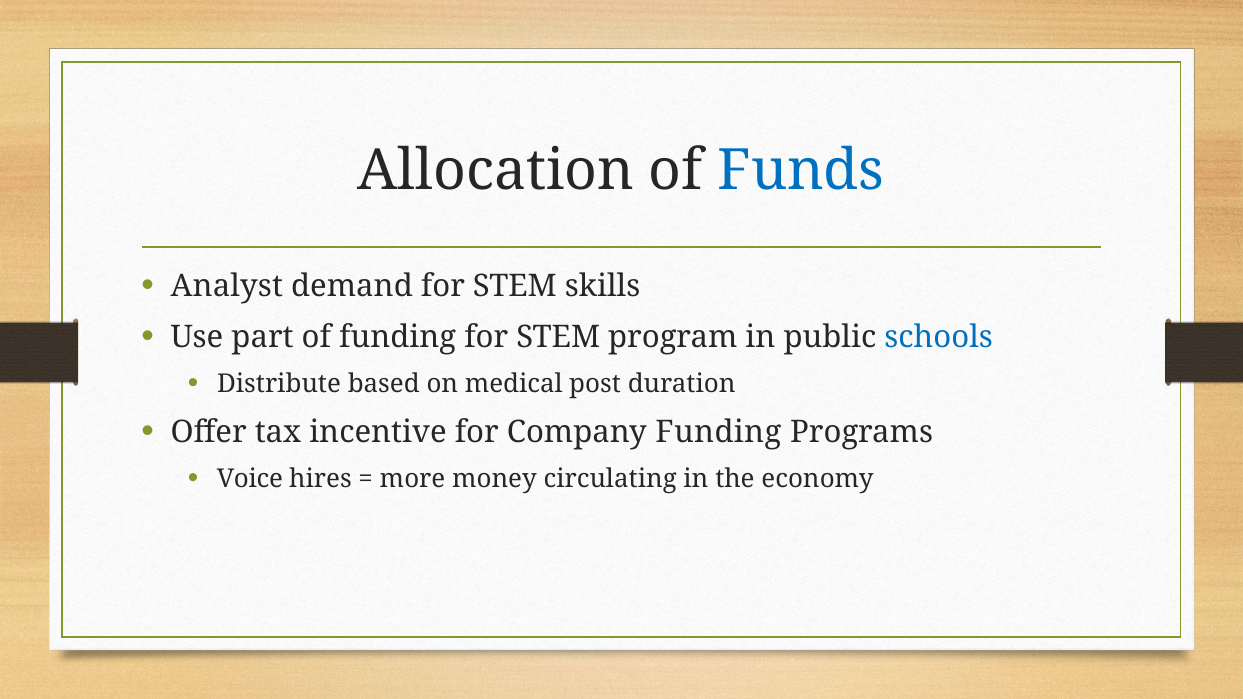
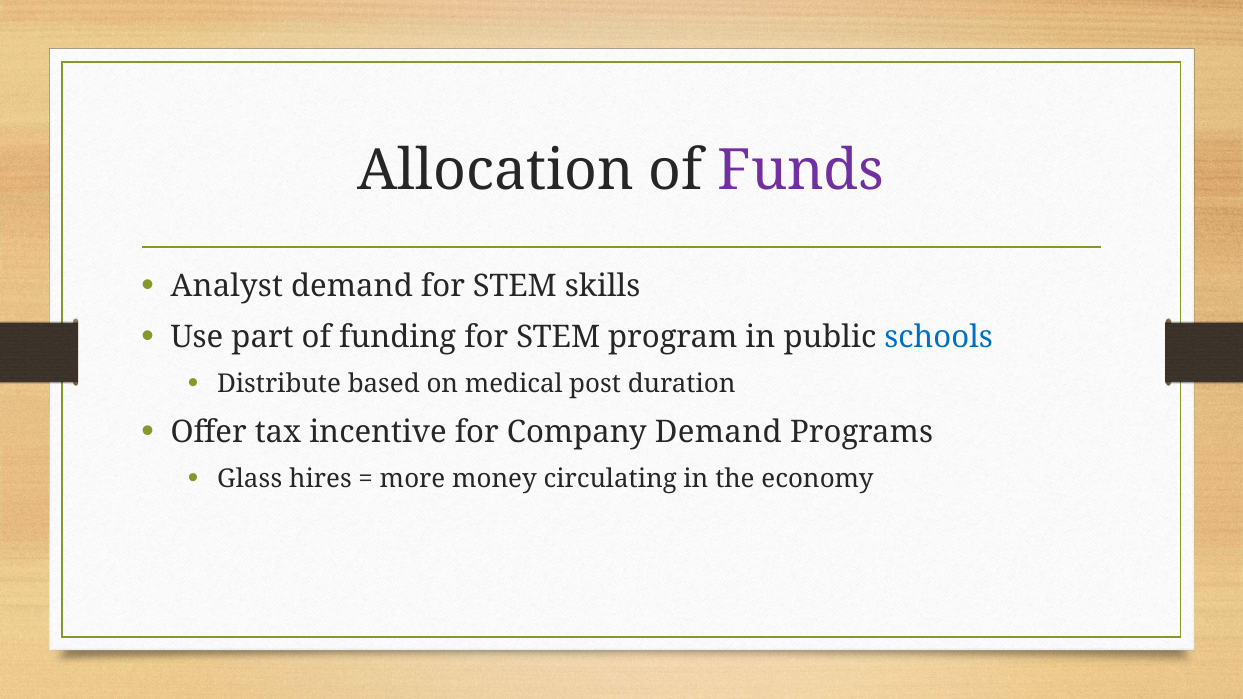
Funds colour: blue -> purple
Company Funding: Funding -> Demand
Voice: Voice -> Glass
